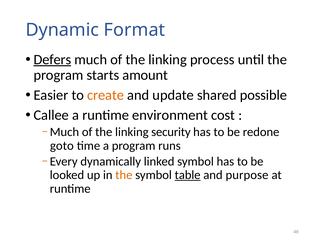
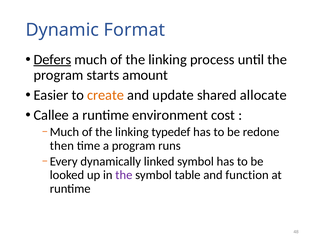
possible: possible -> allocate
security: security -> typedef
goto: goto -> then
the at (124, 175) colour: orange -> purple
table underline: present -> none
purpose: purpose -> function
